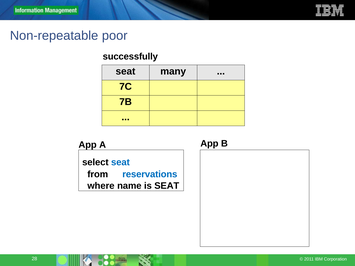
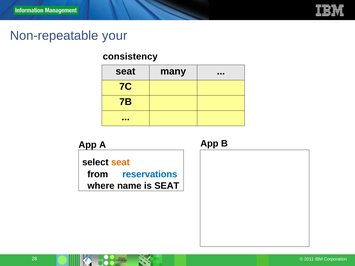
poor: poor -> your
successfully: successfully -> consistency
seat at (120, 162) colour: blue -> orange
